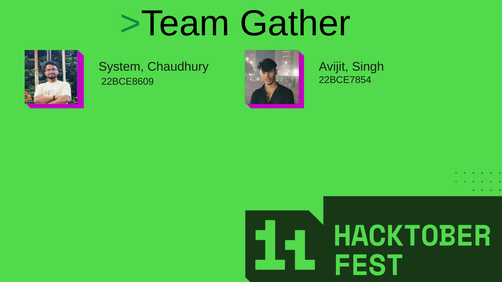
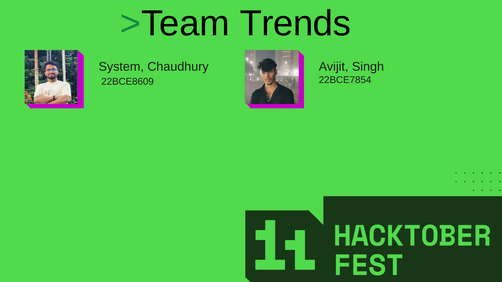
Gather: Gather -> Trends
